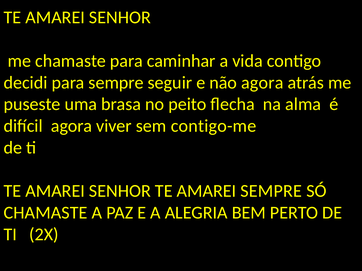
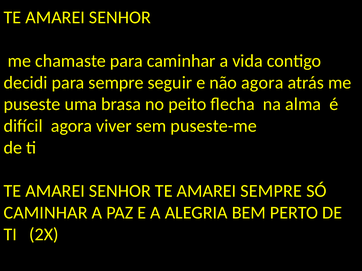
contigo-me: contigo-me -> puseste-me
CHAMASTE at (46, 213): CHAMASTE -> CAMINHAR
